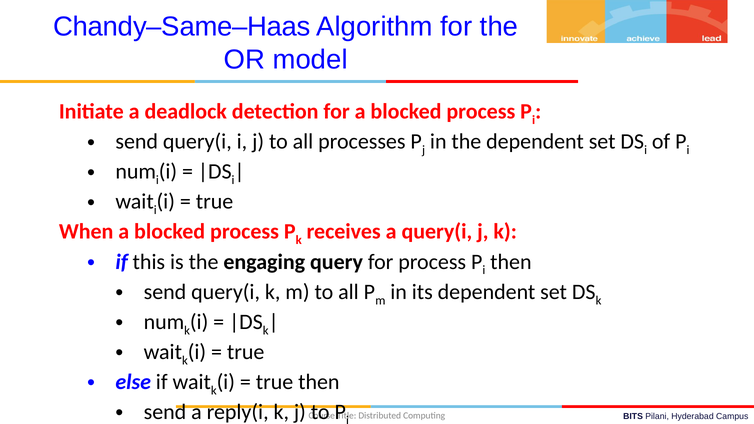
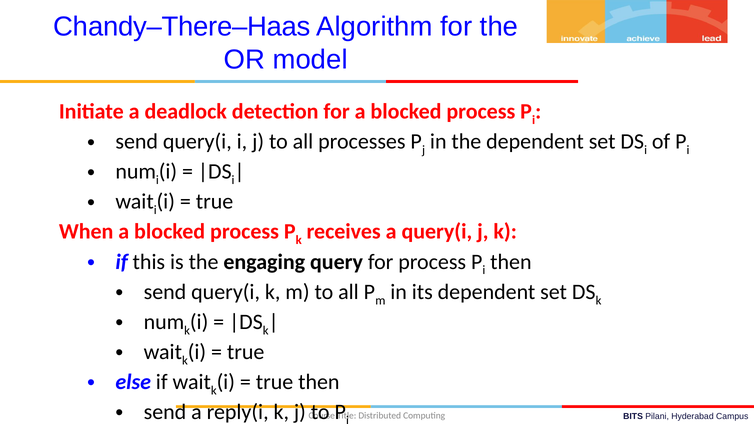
Chandy–Same–Haas: Chandy–Same–Haas -> Chandy–There–Haas
